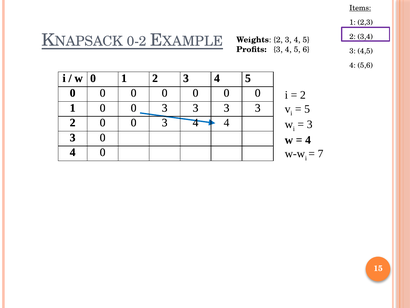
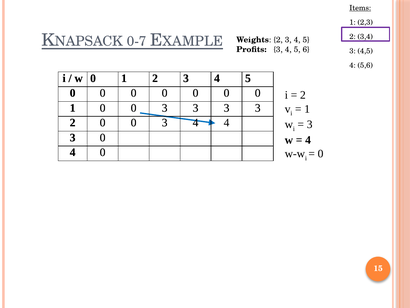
0-2: 0-2 -> 0-7
5 at (307, 109): 5 -> 1
7 at (321, 154): 7 -> 0
